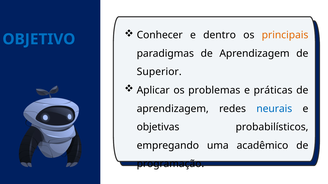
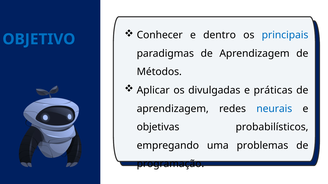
principais colour: orange -> blue
Superior: Superior -> Métodos
problemas: problemas -> divulgadas
acadêmico: acadêmico -> problemas
